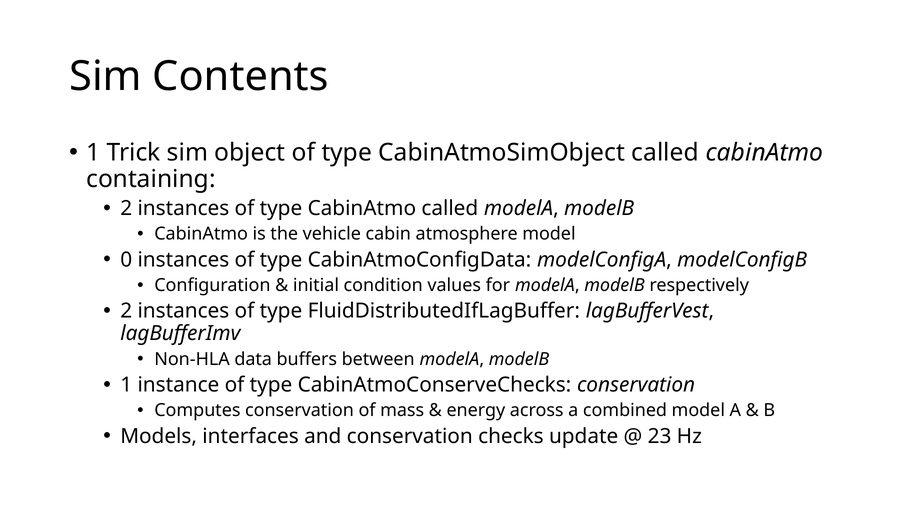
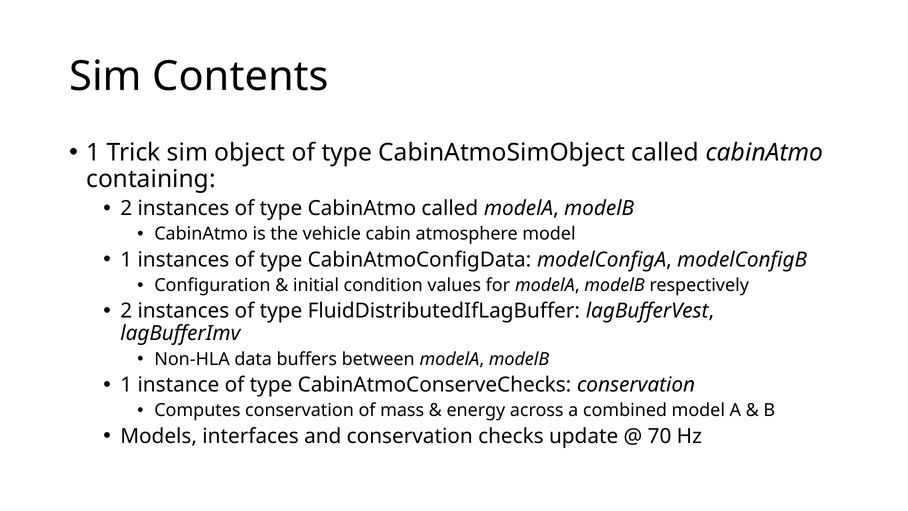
0 at (126, 260): 0 -> 1
23: 23 -> 70
